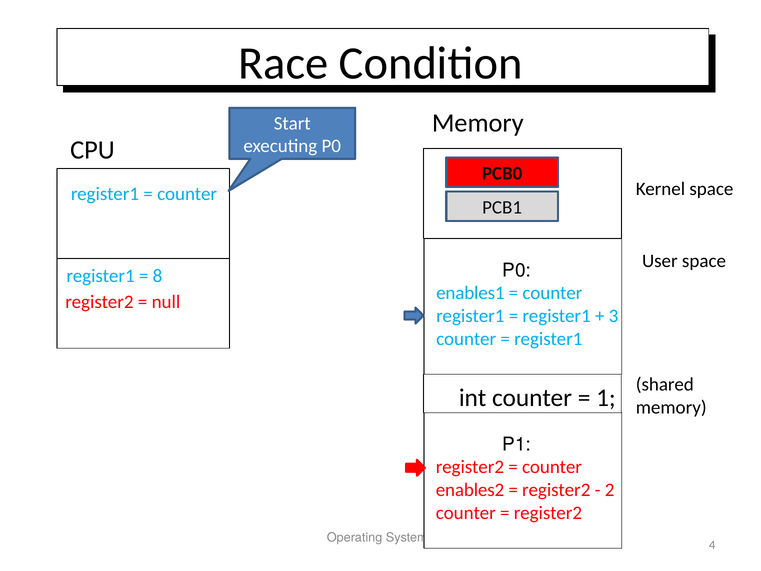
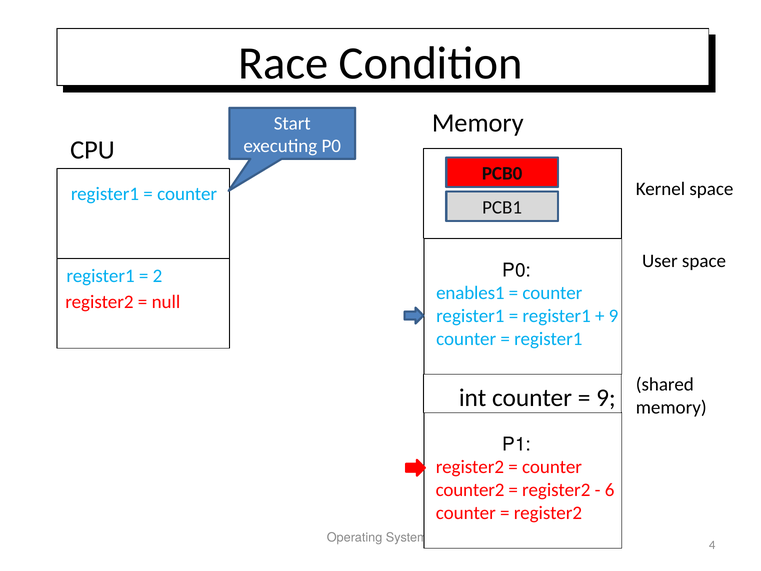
8: 8 -> 2
3 at (614, 316): 3 -> 9
1 at (606, 398): 1 -> 9
enables2: enables2 -> counter2
2: 2 -> 6
